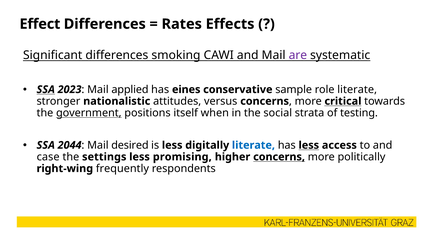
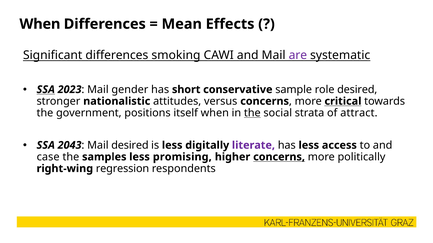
Effect at (40, 24): Effect -> When
Rates: Rates -> Mean
applied: applied -> gender
eines: eines -> short
role literate: literate -> desired
government underline: present -> none
the at (252, 113) underline: none -> present
testing: testing -> attract
2044: 2044 -> 2043
literate at (253, 146) colour: blue -> purple
less at (309, 146) underline: present -> none
settings: settings -> samples
frequently: frequently -> regression
